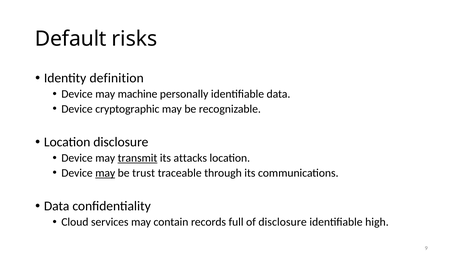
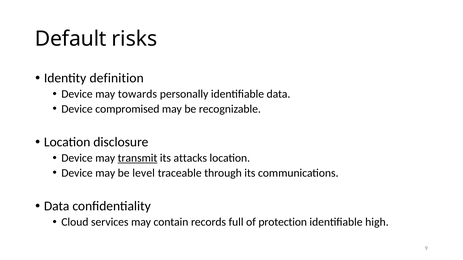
machine: machine -> towards
cryptographic: cryptographic -> compromised
may at (105, 173) underline: present -> none
trust: trust -> level
of disclosure: disclosure -> protection
